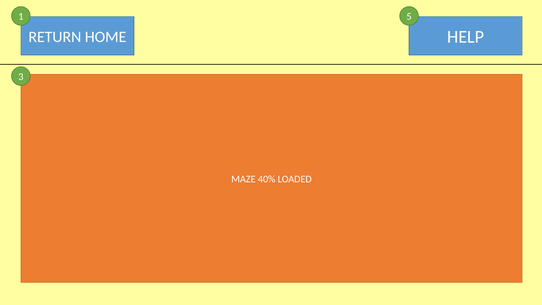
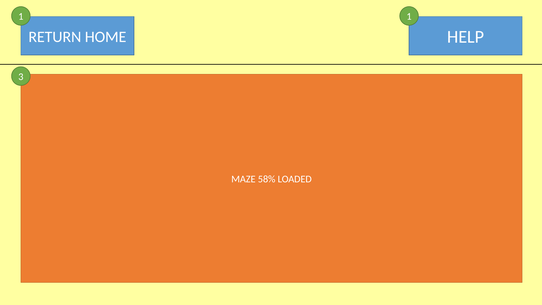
1 5: 5 -> 1
40%: 40% -> 58%
